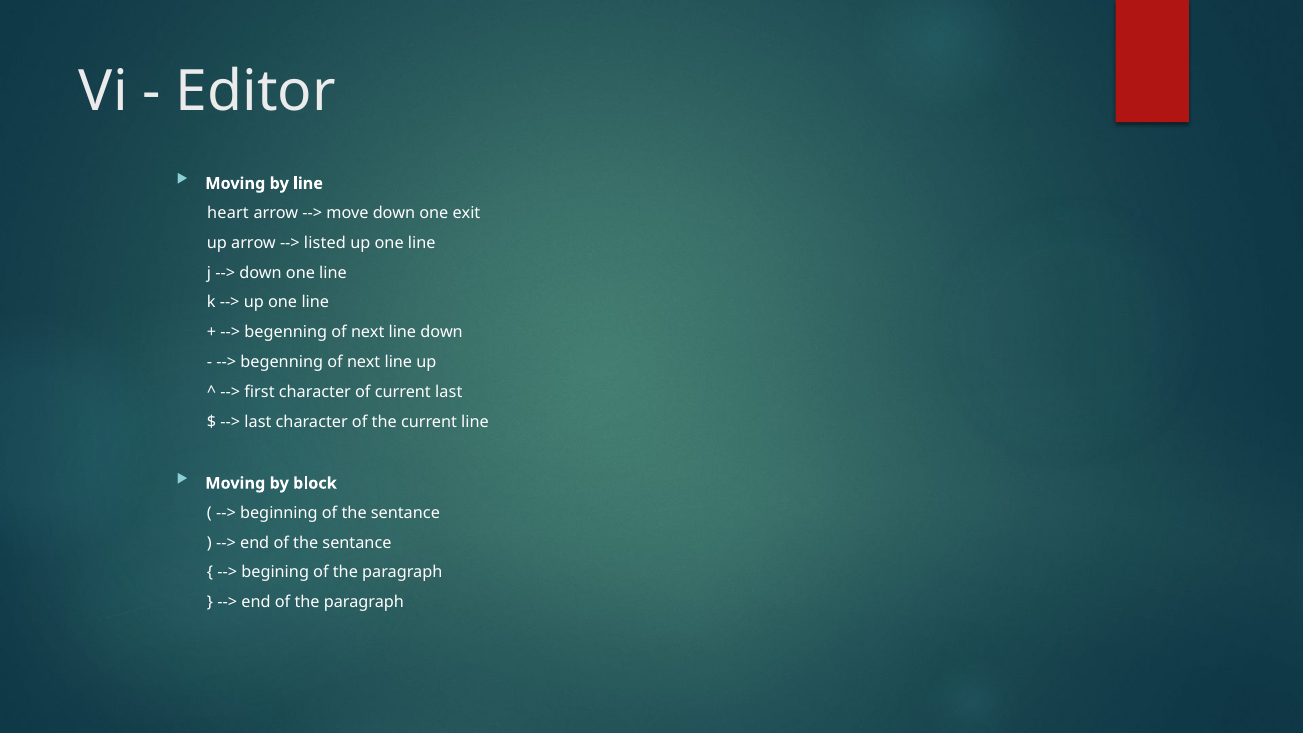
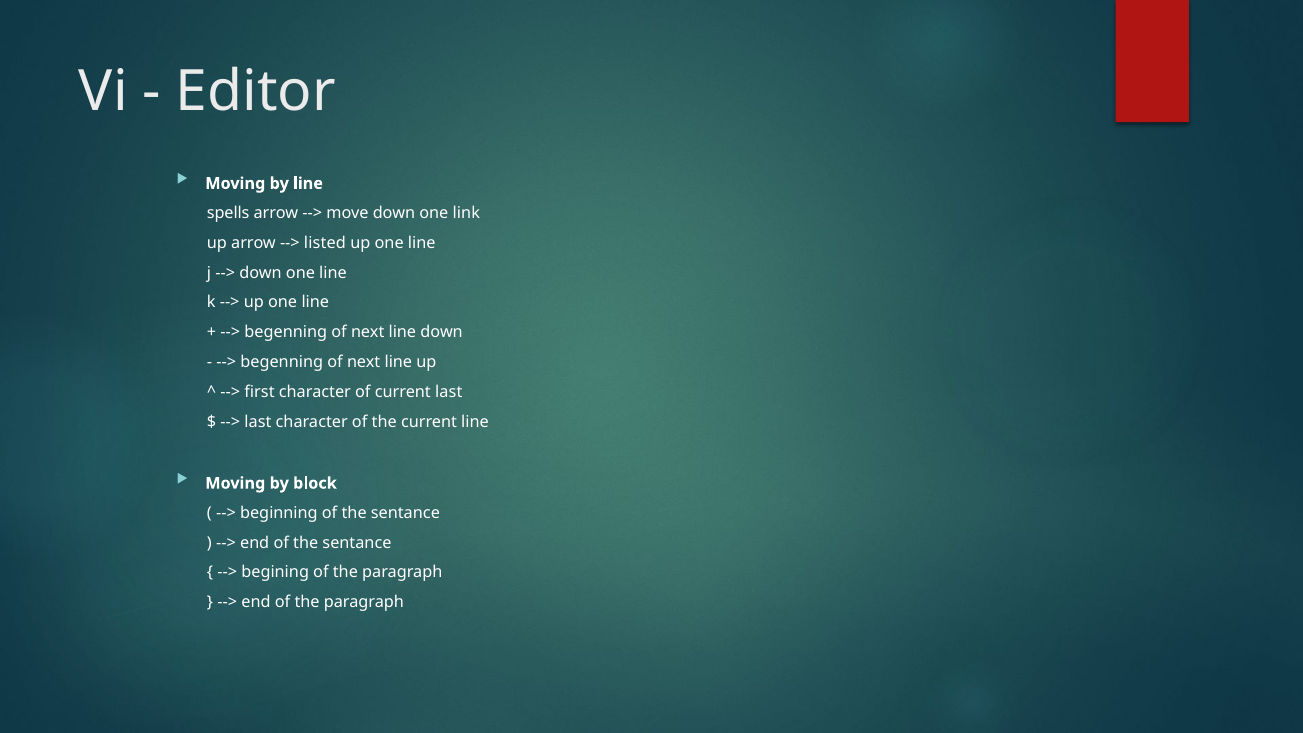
heart: heart -> spells
exit: exit -> link
